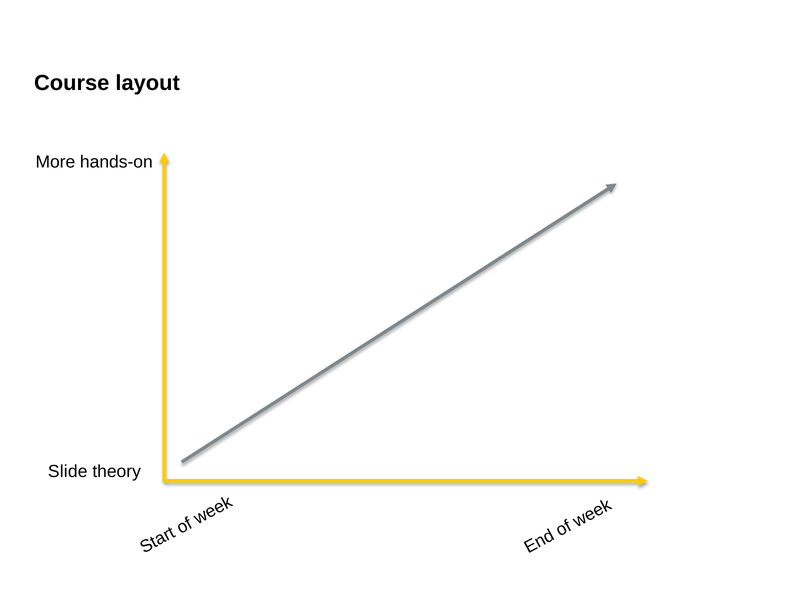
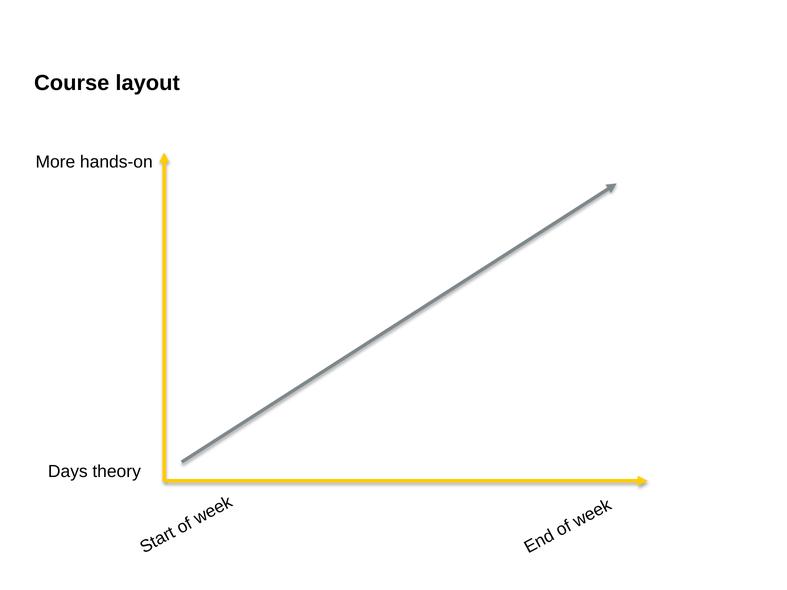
Slide: Slide -> Days
